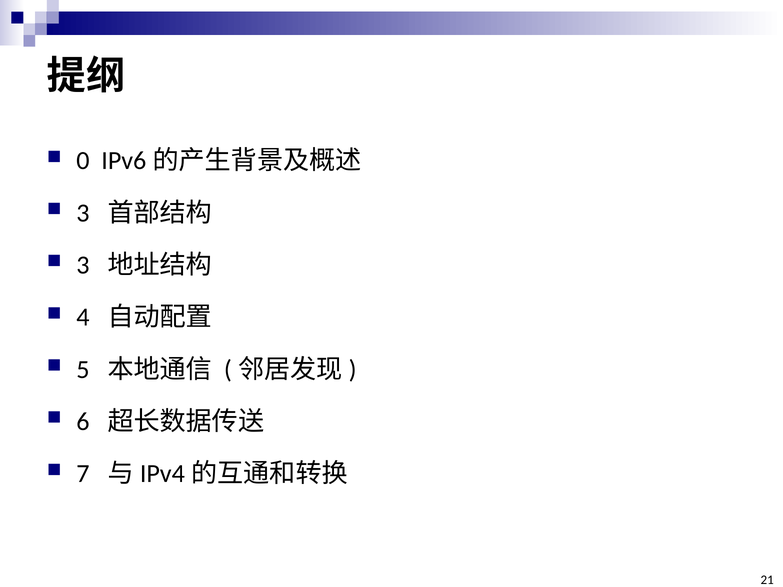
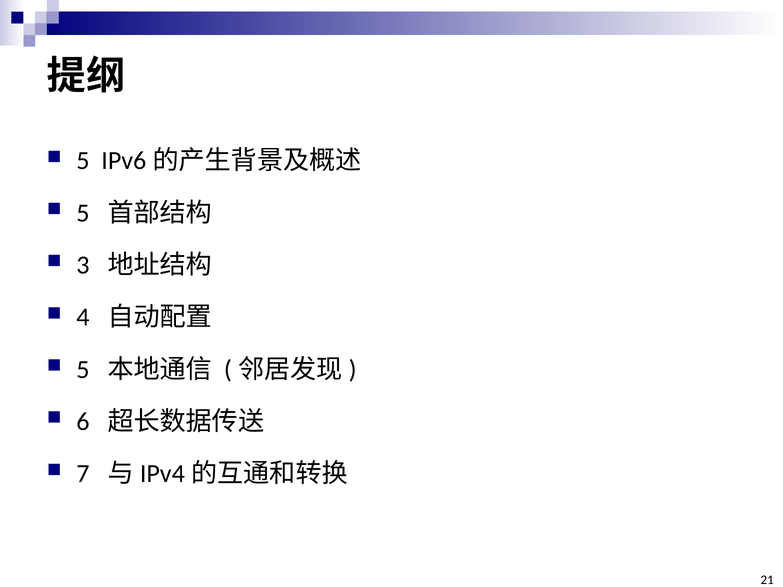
0 at (83, 161): 0 -> 5
3 at (83, 213): 3 -> 5
